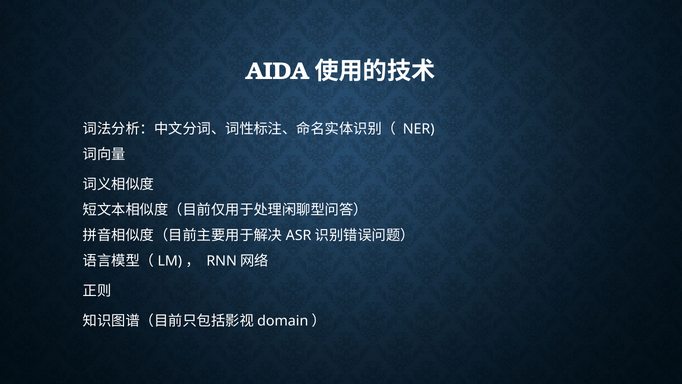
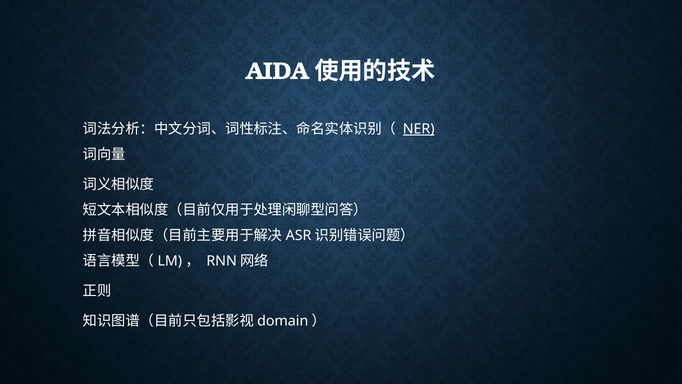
NER underline: none -> present
